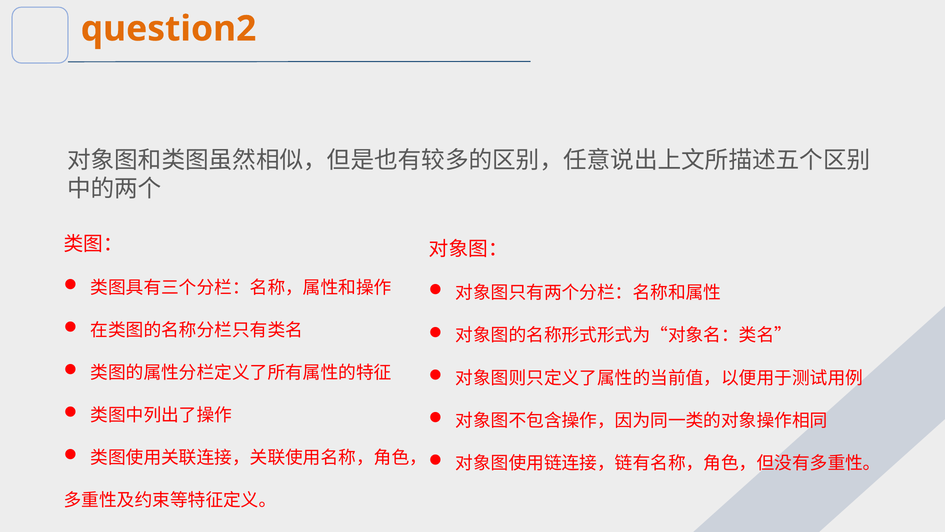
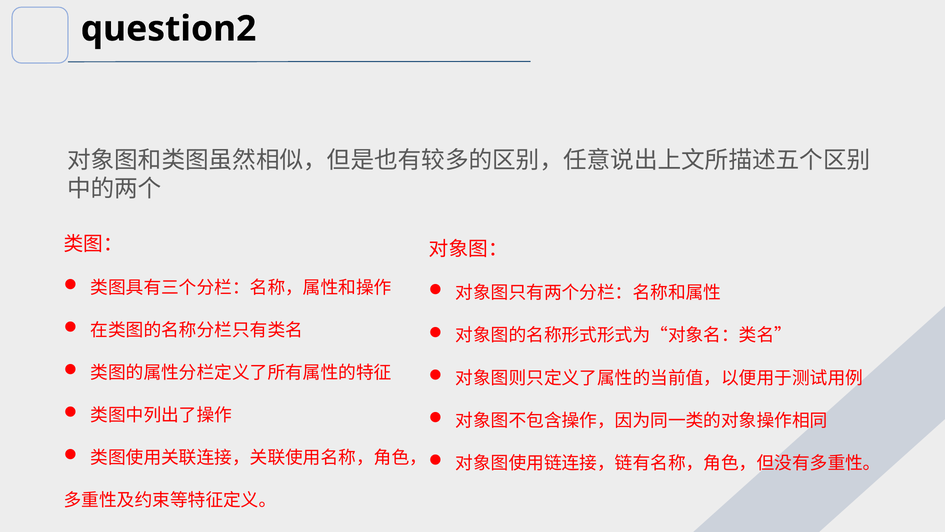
question2 colour: orange -> black
